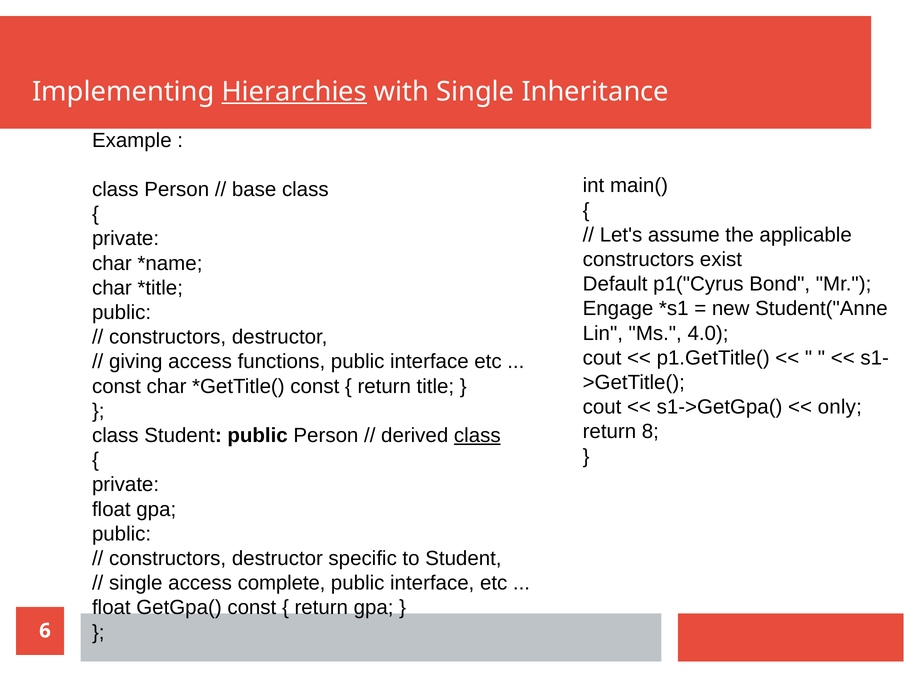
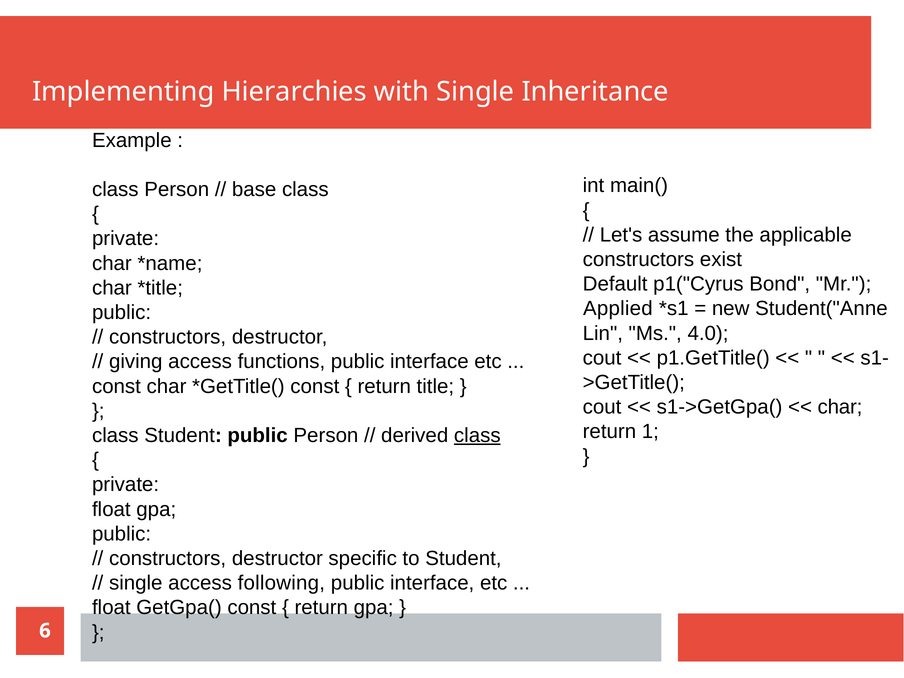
Hierarchies underline: present -> none
Engage: Engage -> Applied
only at (840, 407): only -> char
8: 8 -> 1
complete: complete -> following
